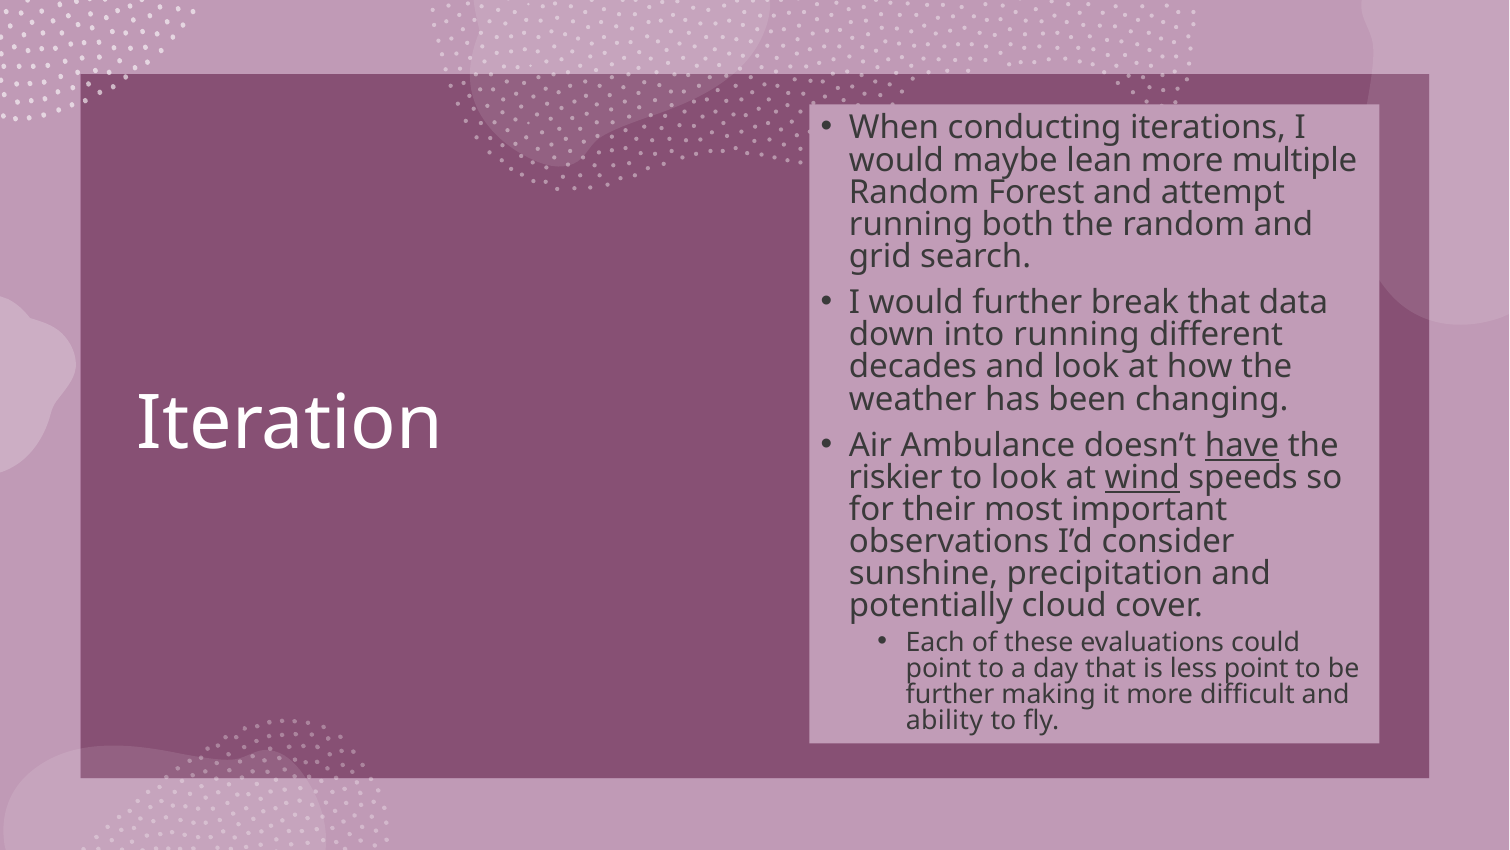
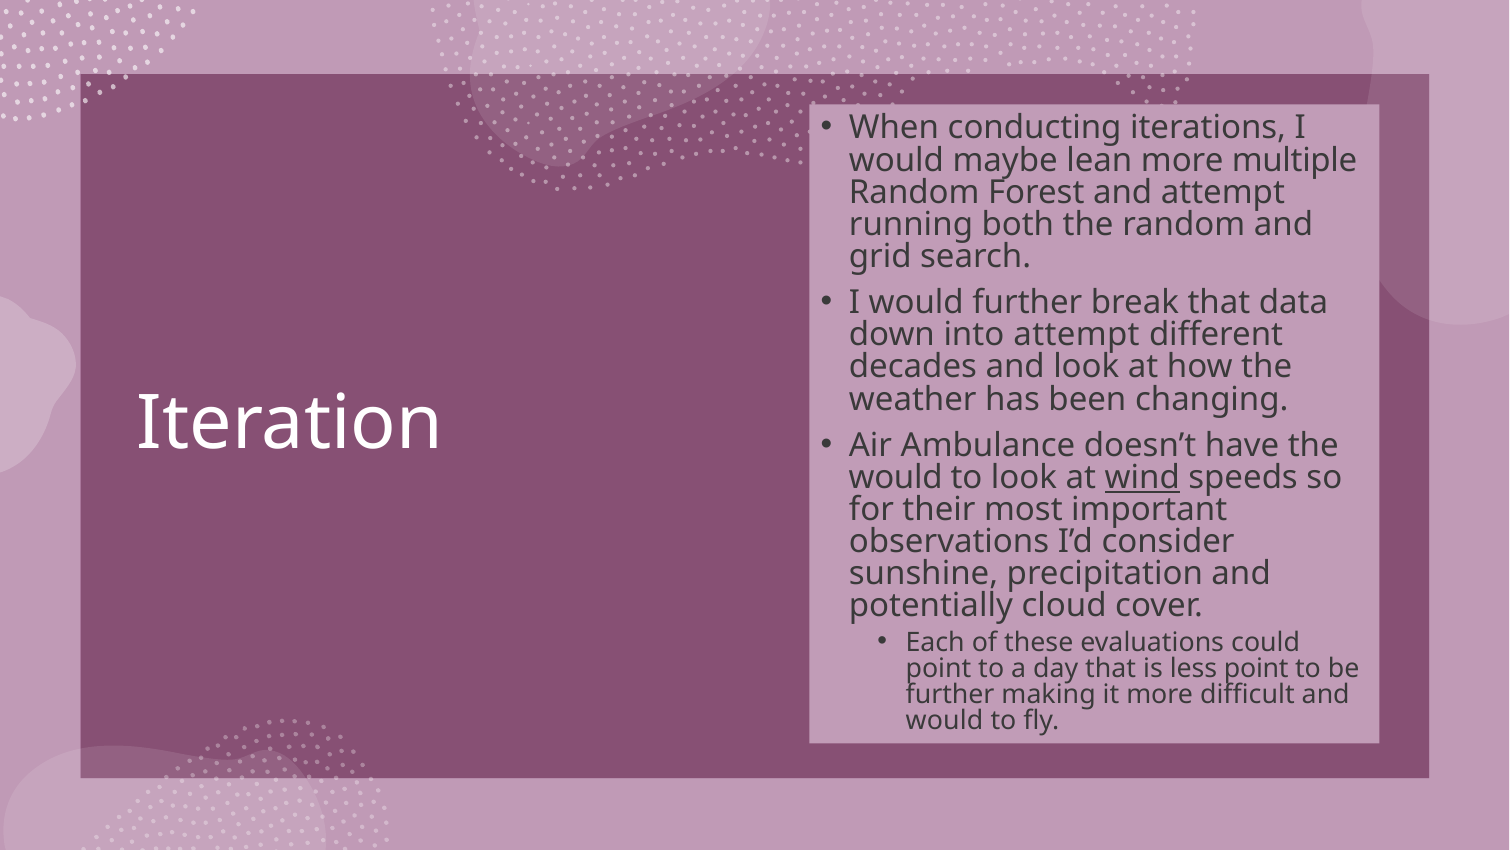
into running: running -> attempt
have underline: present -> none
riskier at (896, 477): riskier -> would
ability at (944, 720): ability -> would
